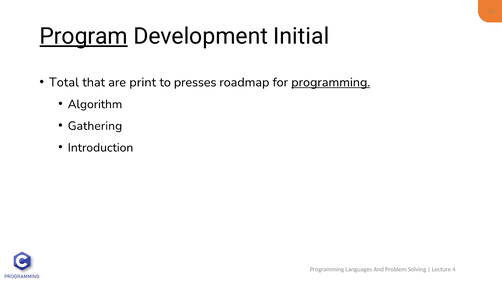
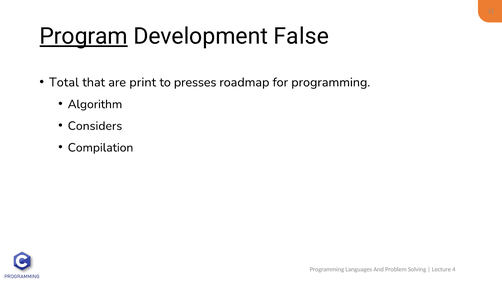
Initial: Initial -> False
programming at (331, 82) underline: present -> none
Gathering: Gathering -> Considers
Introduction: Introduction -> Compilation
